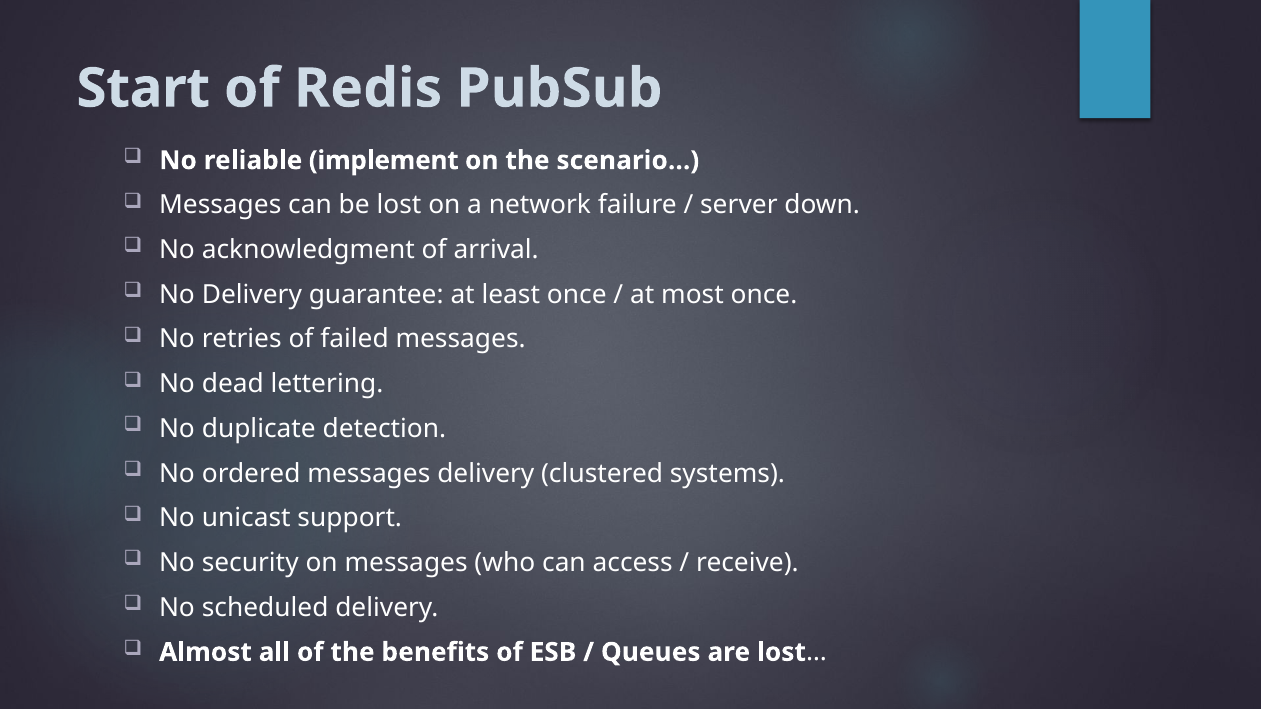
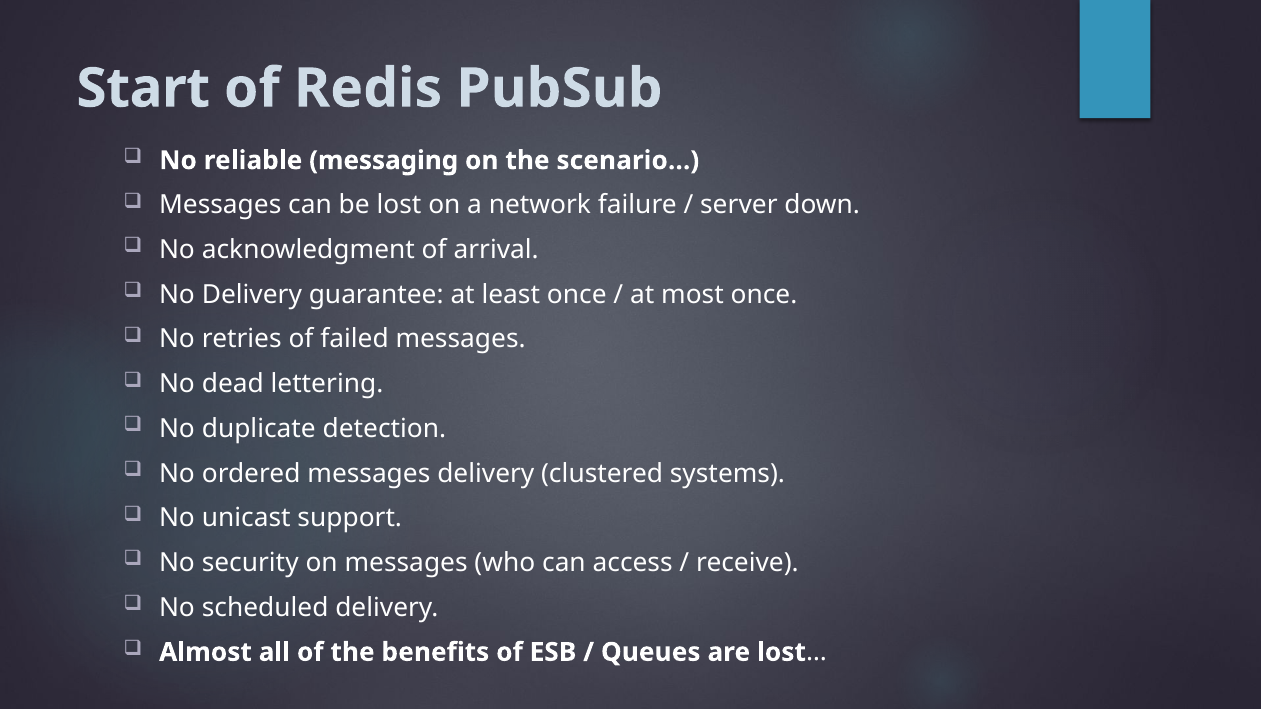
implement: implement -> messaging
